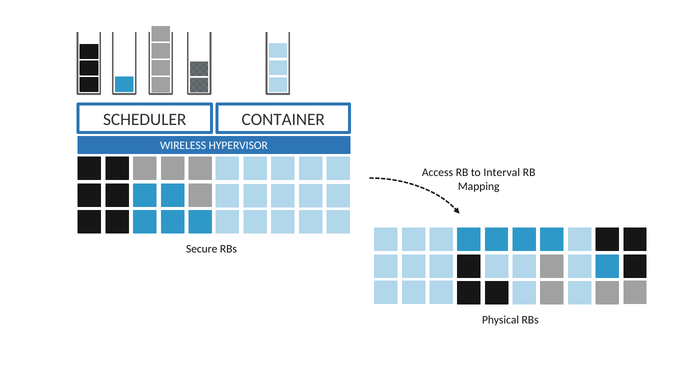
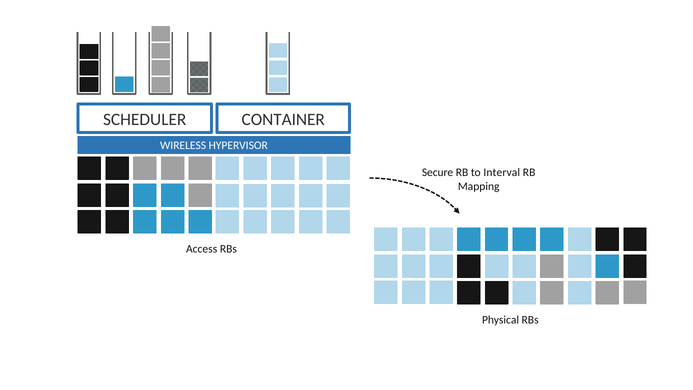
Access: Access -> Secure
Secure: Secure -> Access
